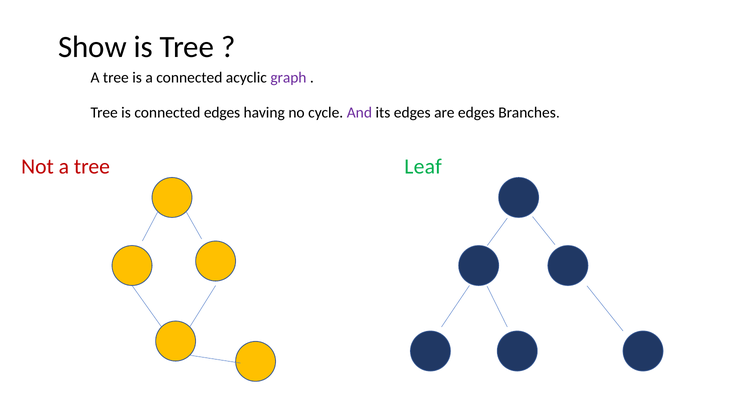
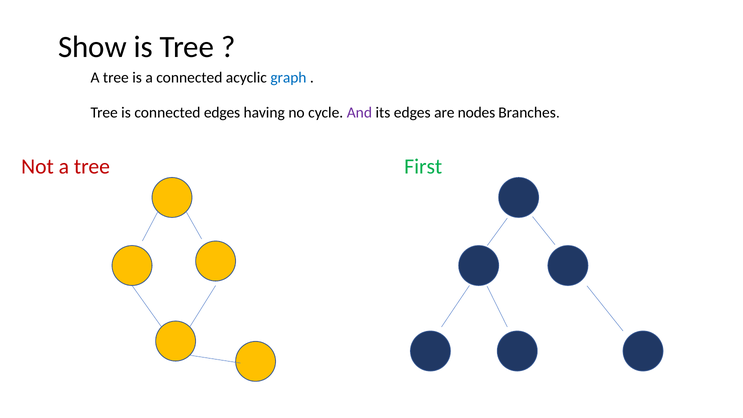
graph colour: purple -> blue
are edges: edges -> nodes
Leaf: Leaf -> First
